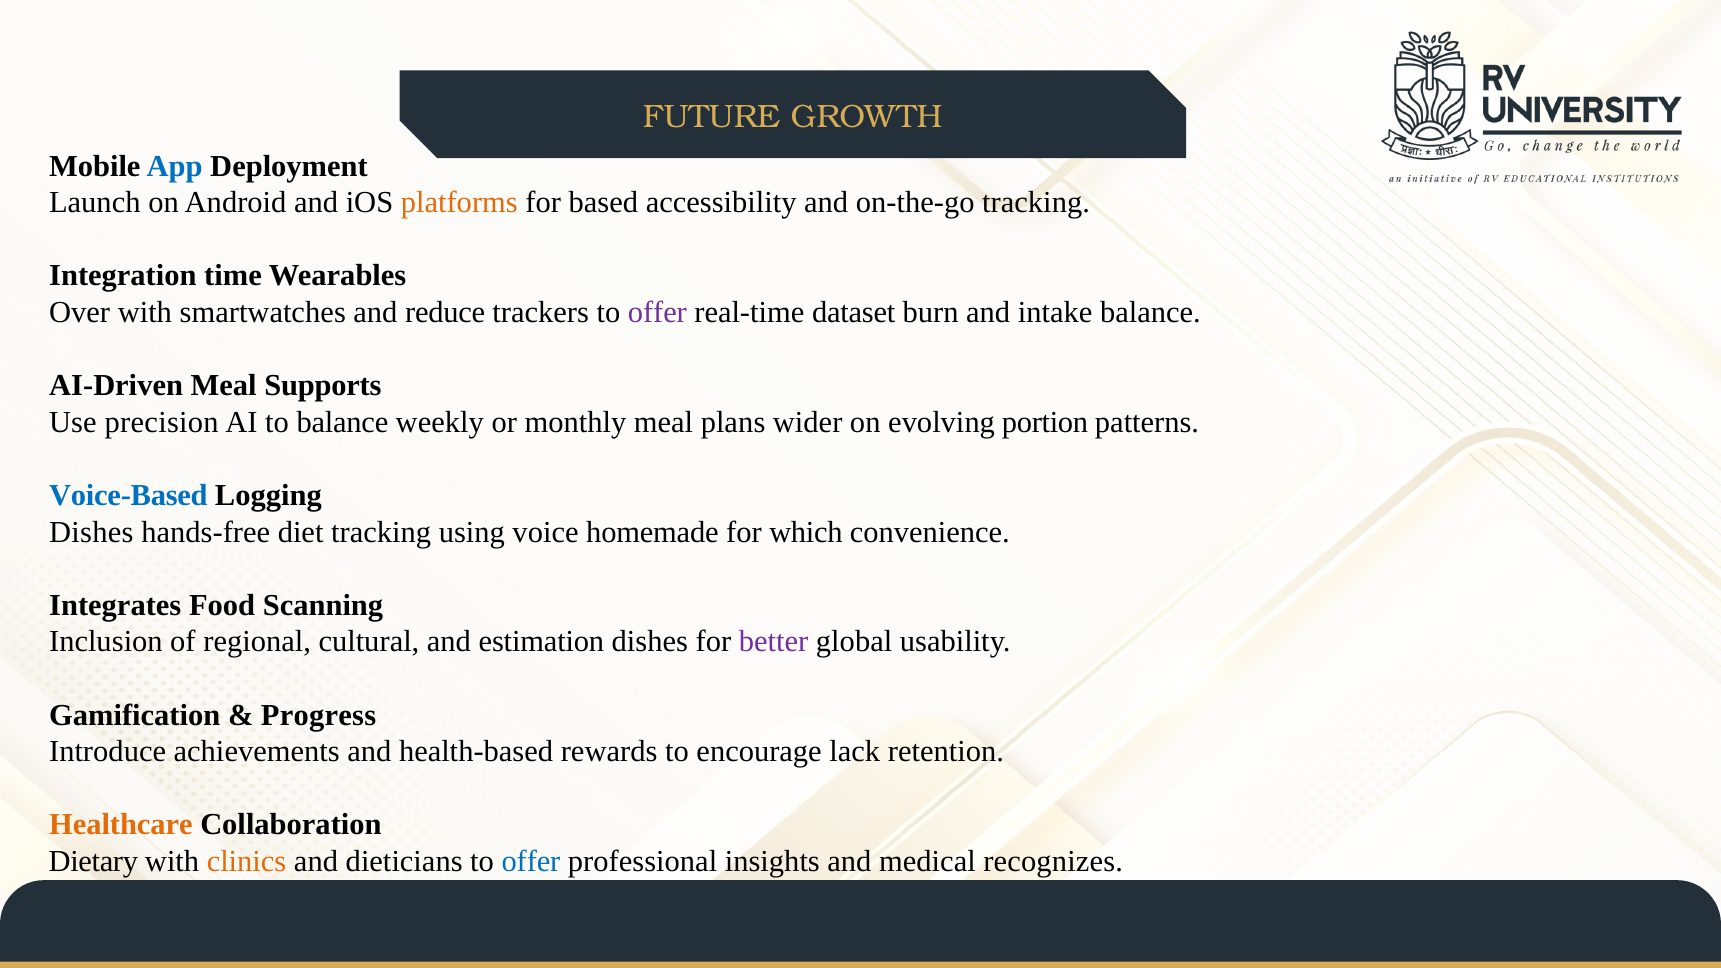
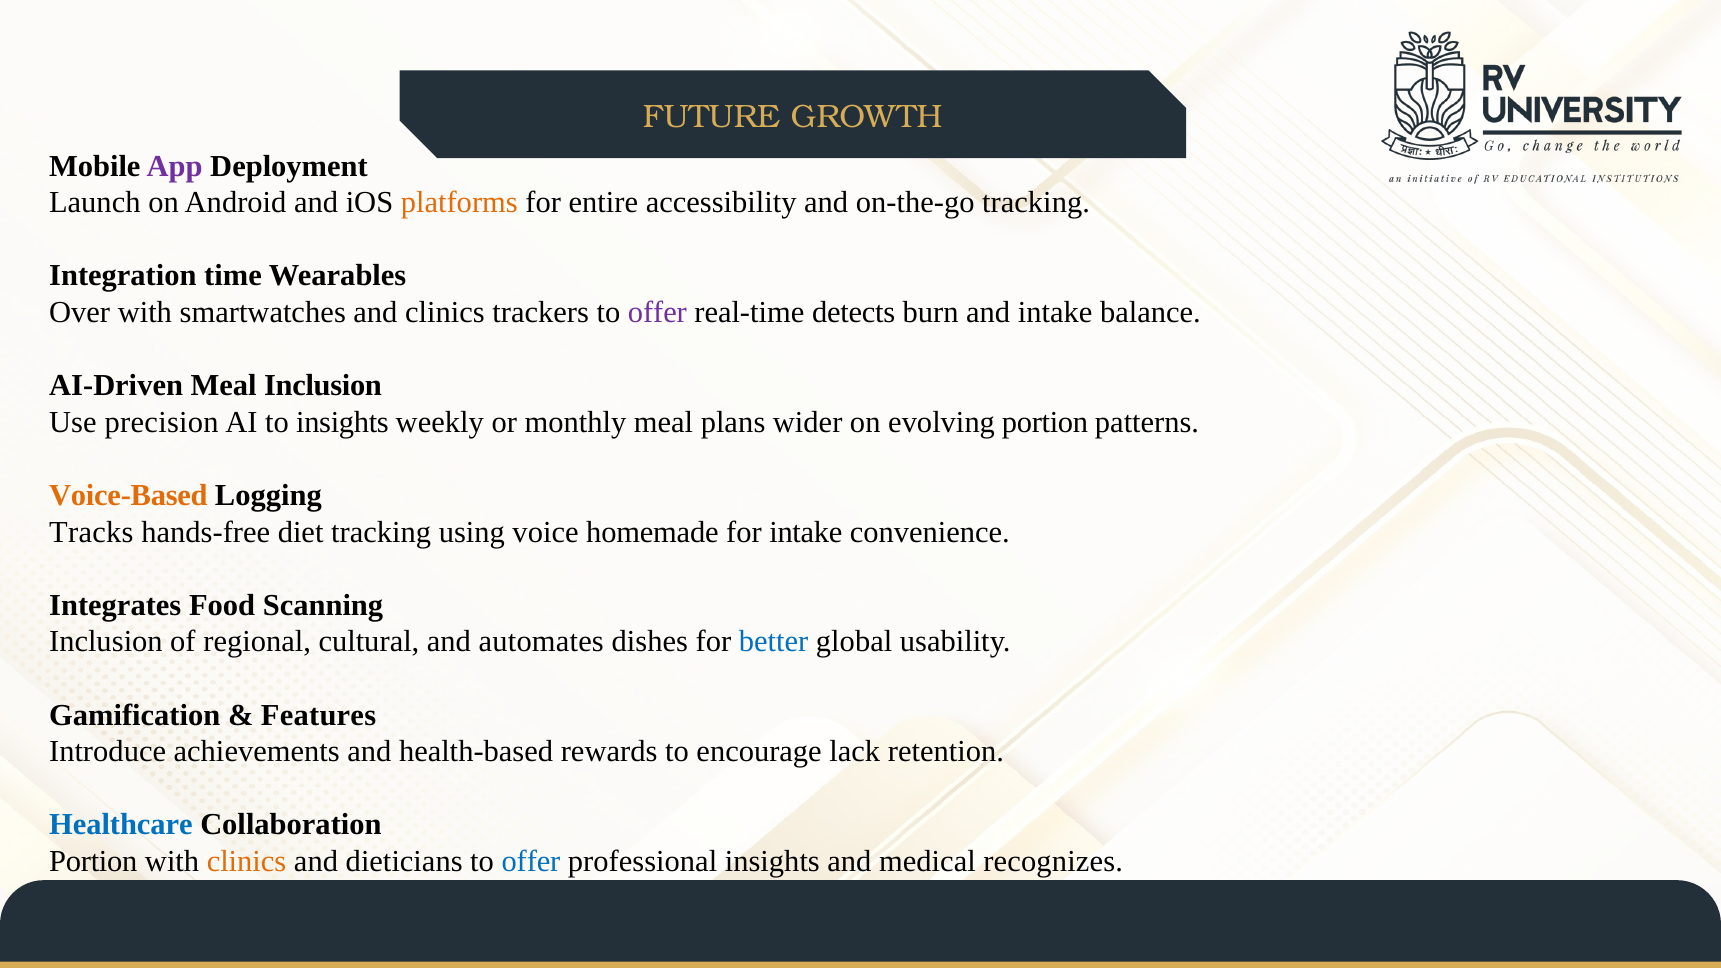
App colour: blue -> purple
based: based -> entire
and reduce: reduce -> clinics
dataset: dataset -> detects
Meal Supports: Supports -> Inclusion
to balance: balance -> insights
Voice-Based colour: blue -> orange
Dishes at (91, 532): Dishes -> Tracks
for which: which -> intake
estimation: estimation -> automates
better colour: purple -> blue
Progress: Progress -> Features
Healthcare colour: orange -> blue
Dietary at (93, 861): Dietary -> Portion
